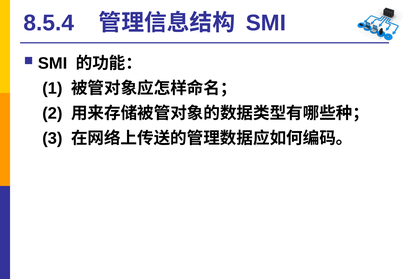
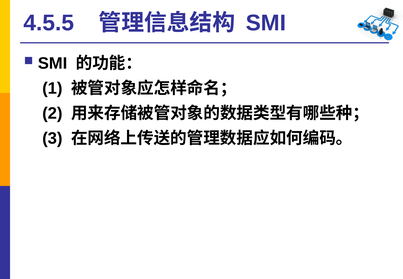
8.5.4: 8.5.4 -> 4.5.5
